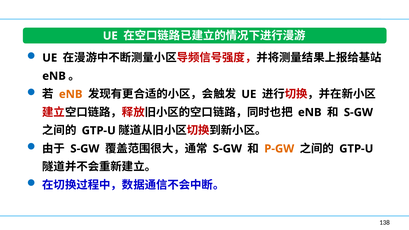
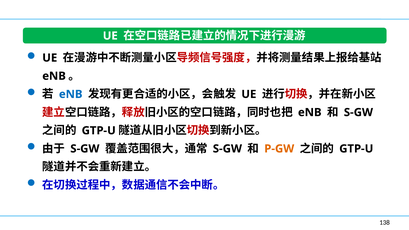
eNB at (71, 94) colour: orange -> blue
